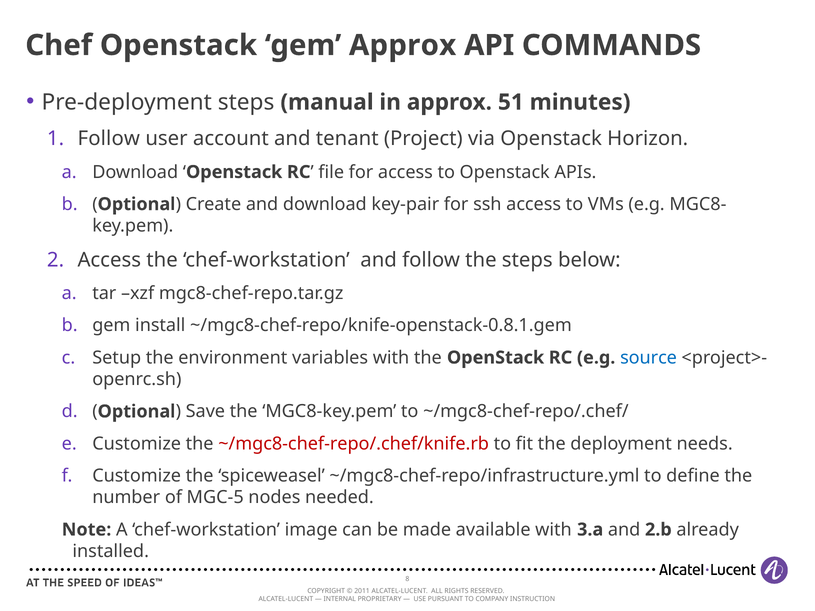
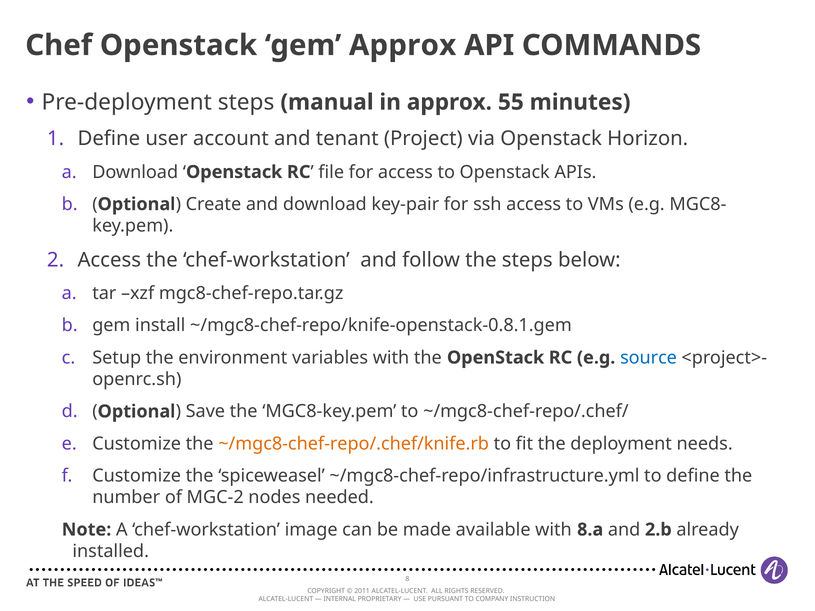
51: 51 -> 55
Follow at (109, 139): Follow -> Define
~/mgc8-chef-repo/.chef/knife.rb colour: red -> orange
MGC-5: MGC-5 -> MGC-2
3.a: 3.a -> 8.a
